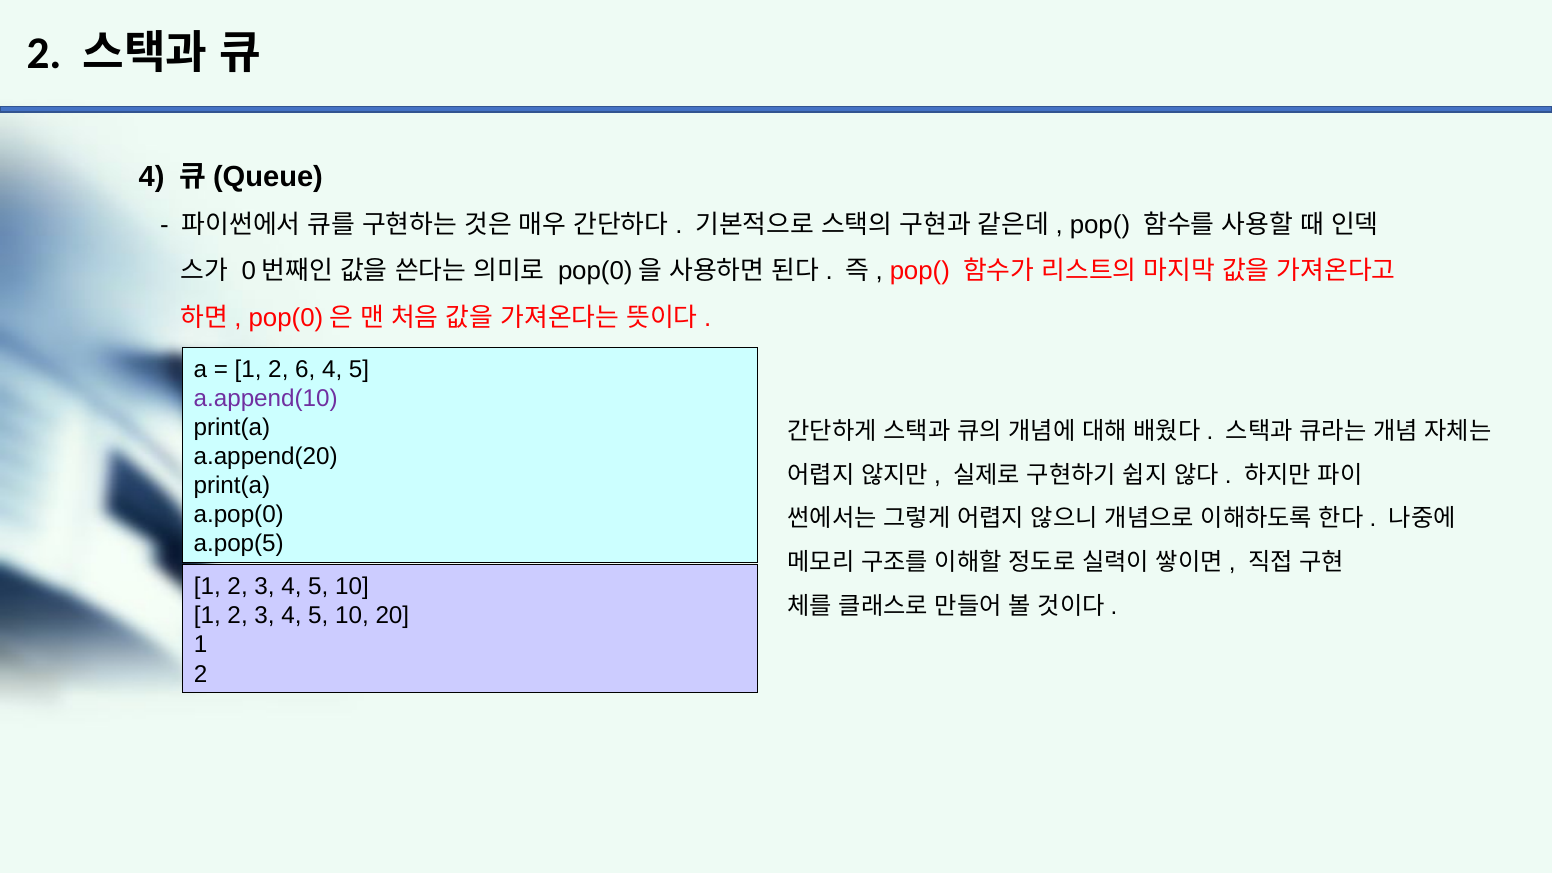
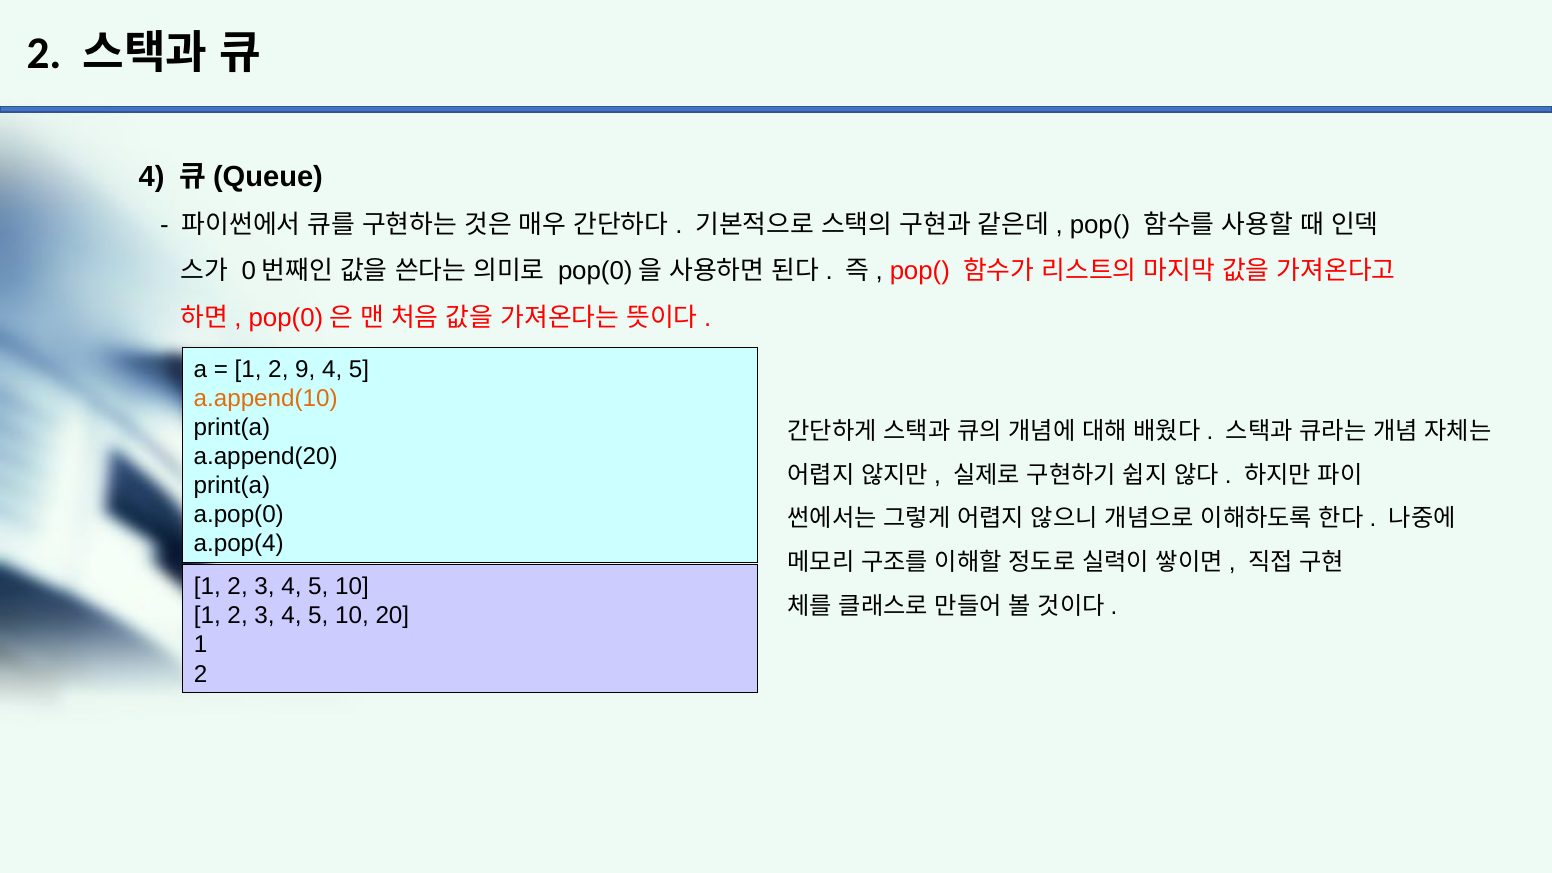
6: 6 -> 9
a.append(10 colour: purple -> orange
a.pop(5: a.pop(5 -> a.pop(4
